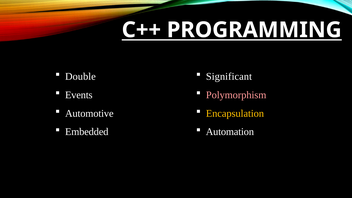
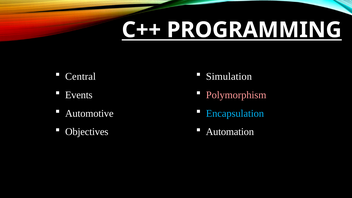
Double: Double -> Central
Significant: Significant -> Simulation
Encapsulation colour: yellow -> light blue
Embedded: Embedded -> Objectives
